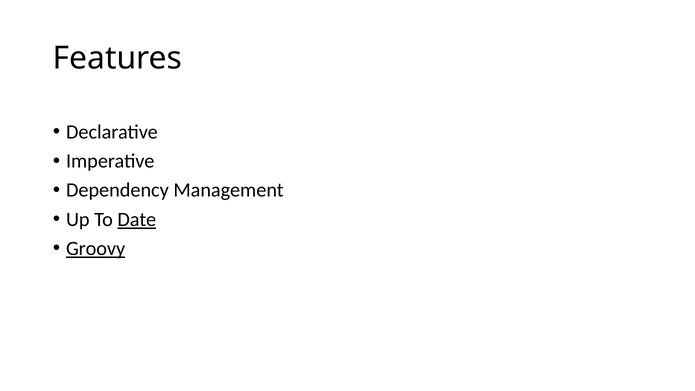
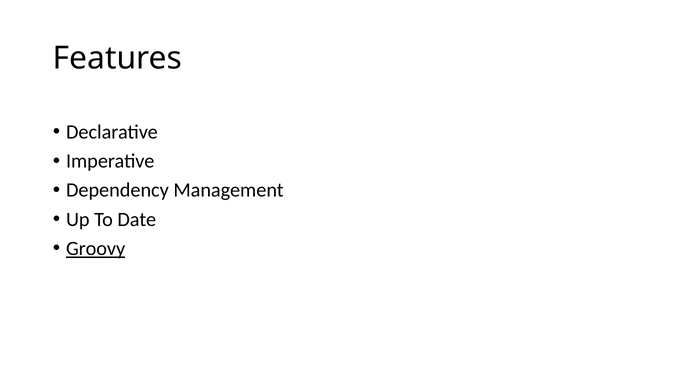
Date underline: present -> none
